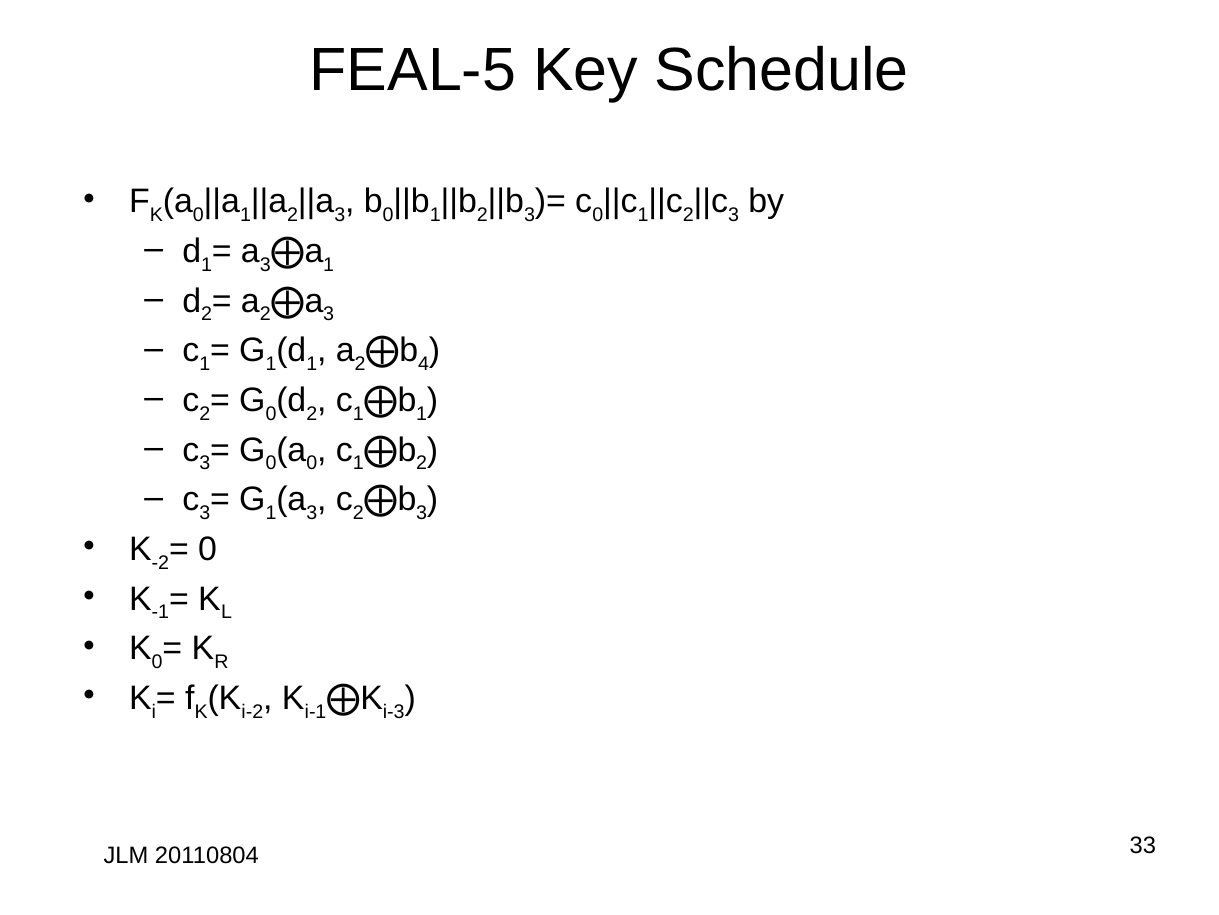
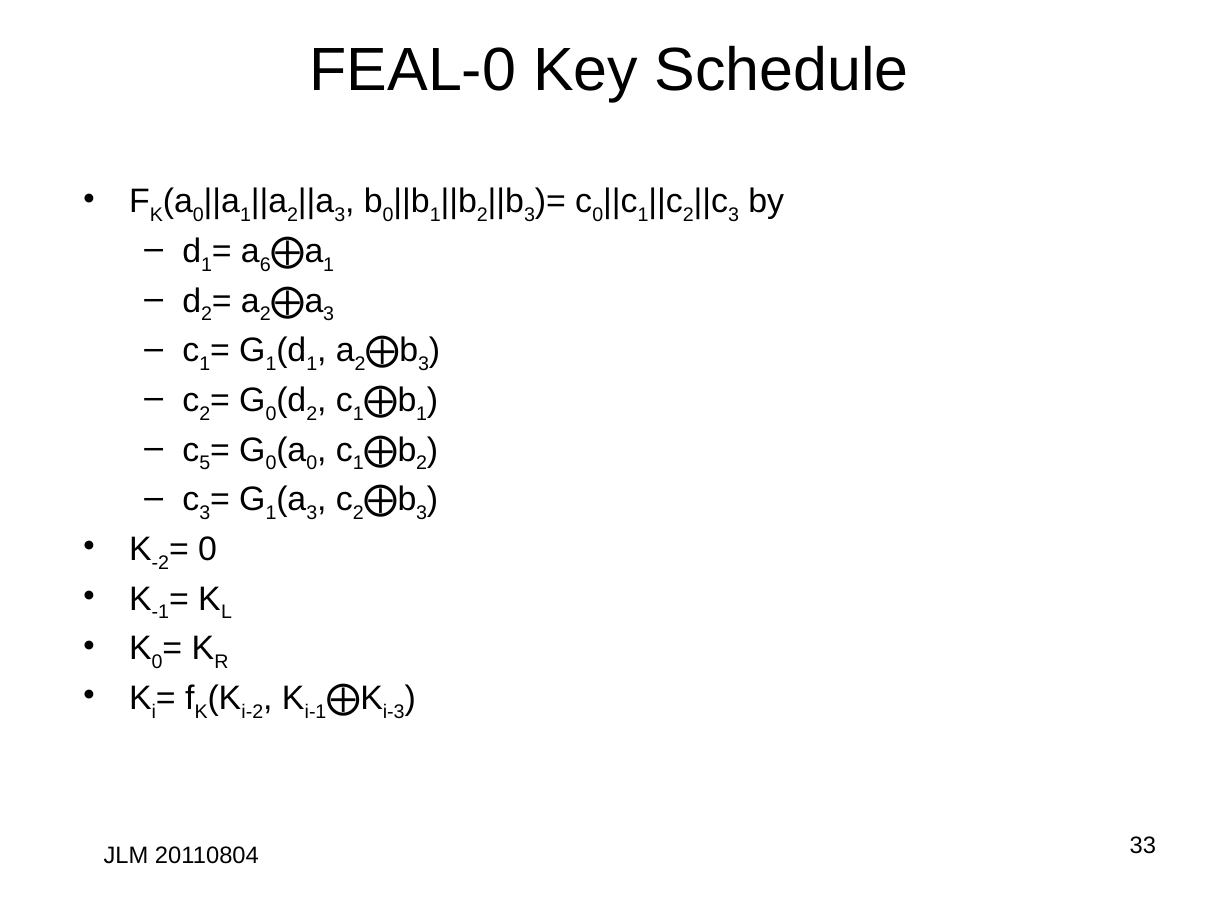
FEAL-5: FEAL-5 -> FEAL-0
3 at (265, 264): 3 -> 6
4 at (424, 364): 4 -> 3
3 at (205, 463): 3 -> 5
